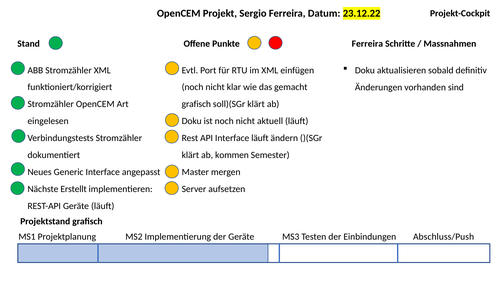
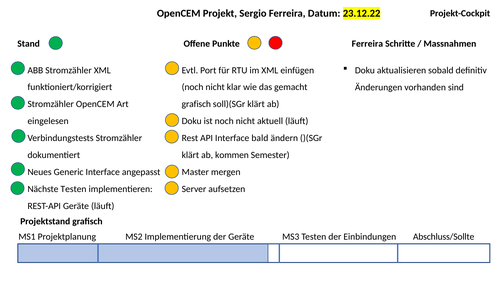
Interface läuft: läuft -> bald
Nächste Erstellt: Erstellt -> Testen
Abschluss/Push: Abschluss/Push -> Abschluss/Sollte
